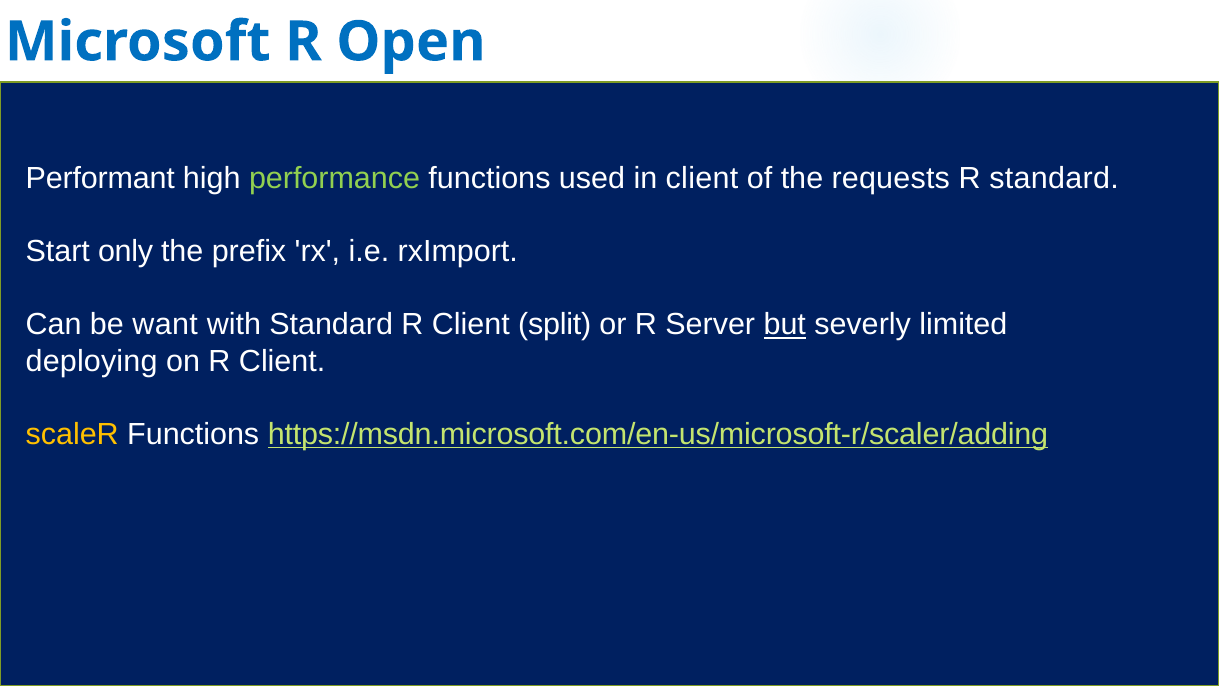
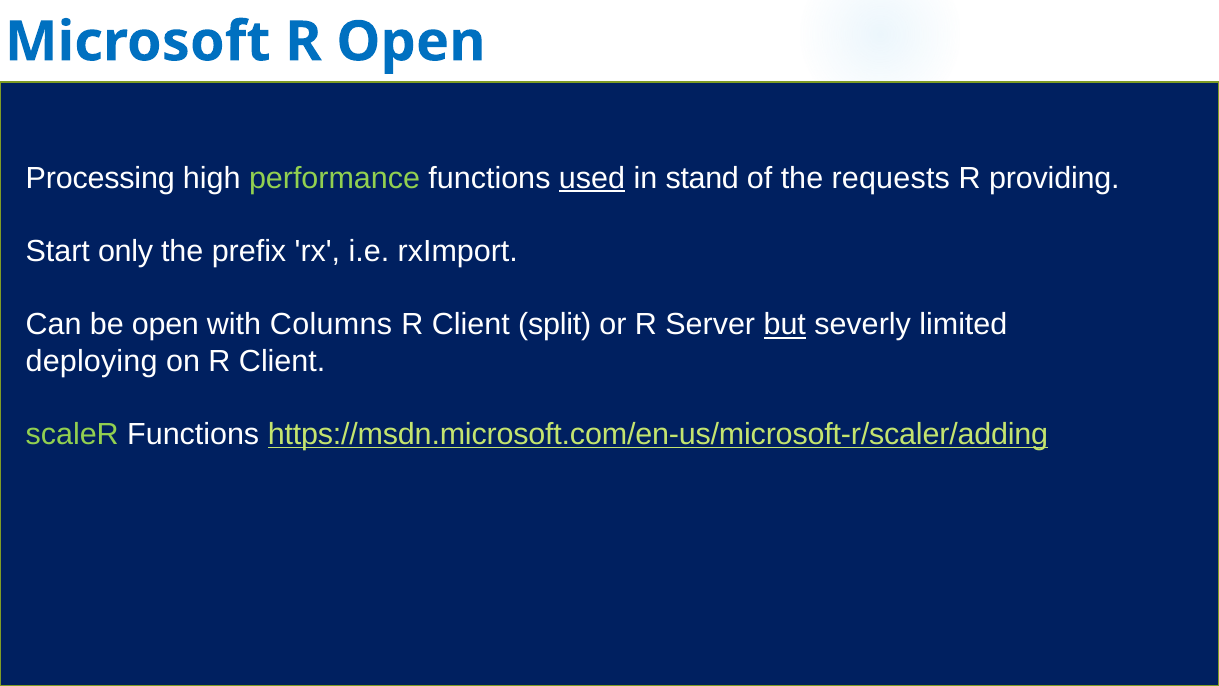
Performant: Performant -> Processing
used underline: none -> present
in client: client -> stand
R standard: standard -> providing
be want: want -> open
with Standard: Standard -> Columns
scaleR colour: yellow -> light green
